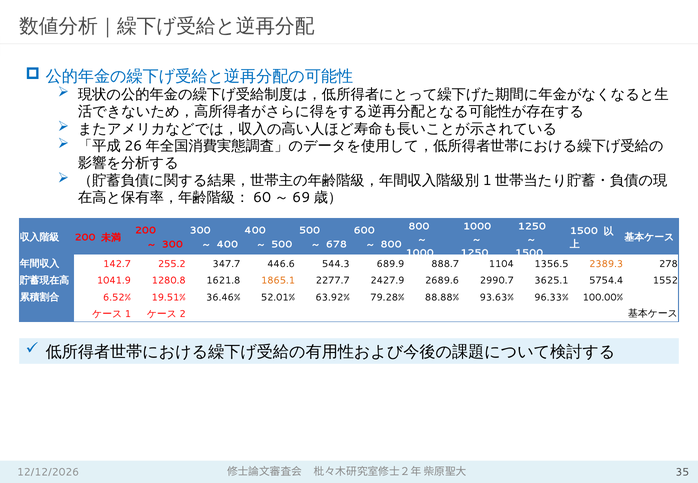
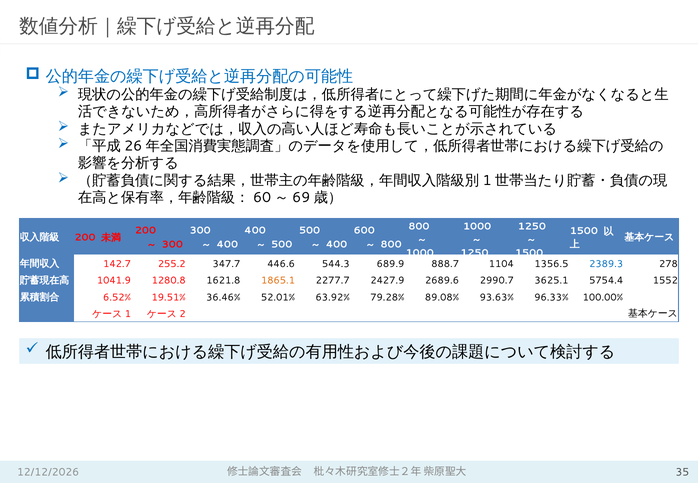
678 at (336, 245): 678 -> 400
2389.3 colour: orange -> blue
88.88%: 88.88% -> 89.08%
